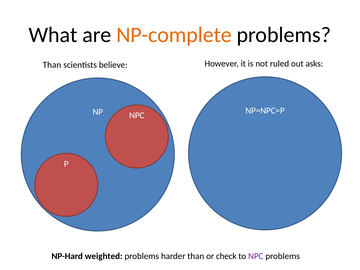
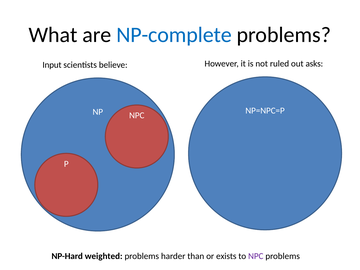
NP-complete colour: orange -> blue
Than at (52, 65): Than -> Input
check: check -> exists
